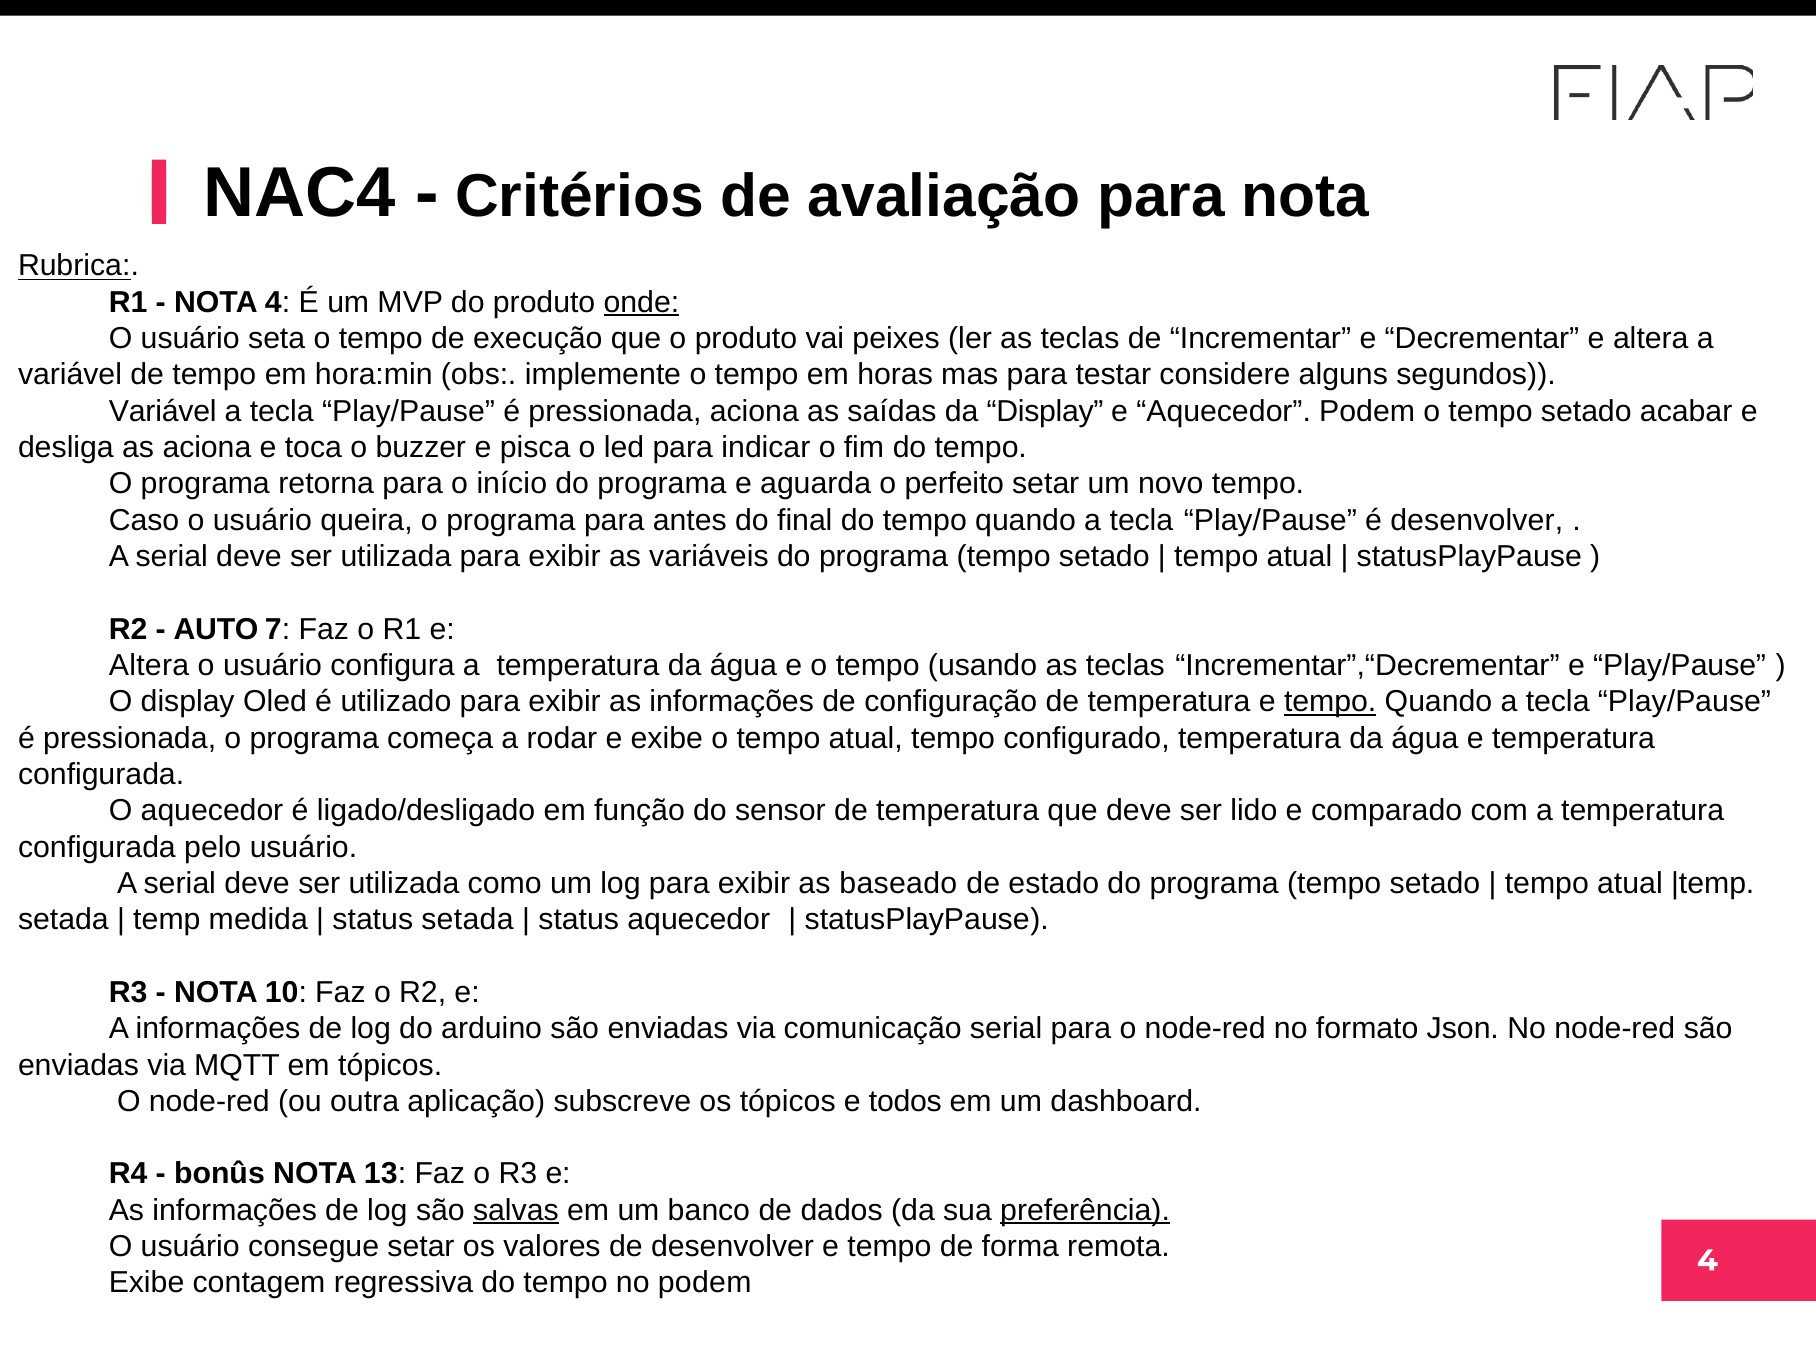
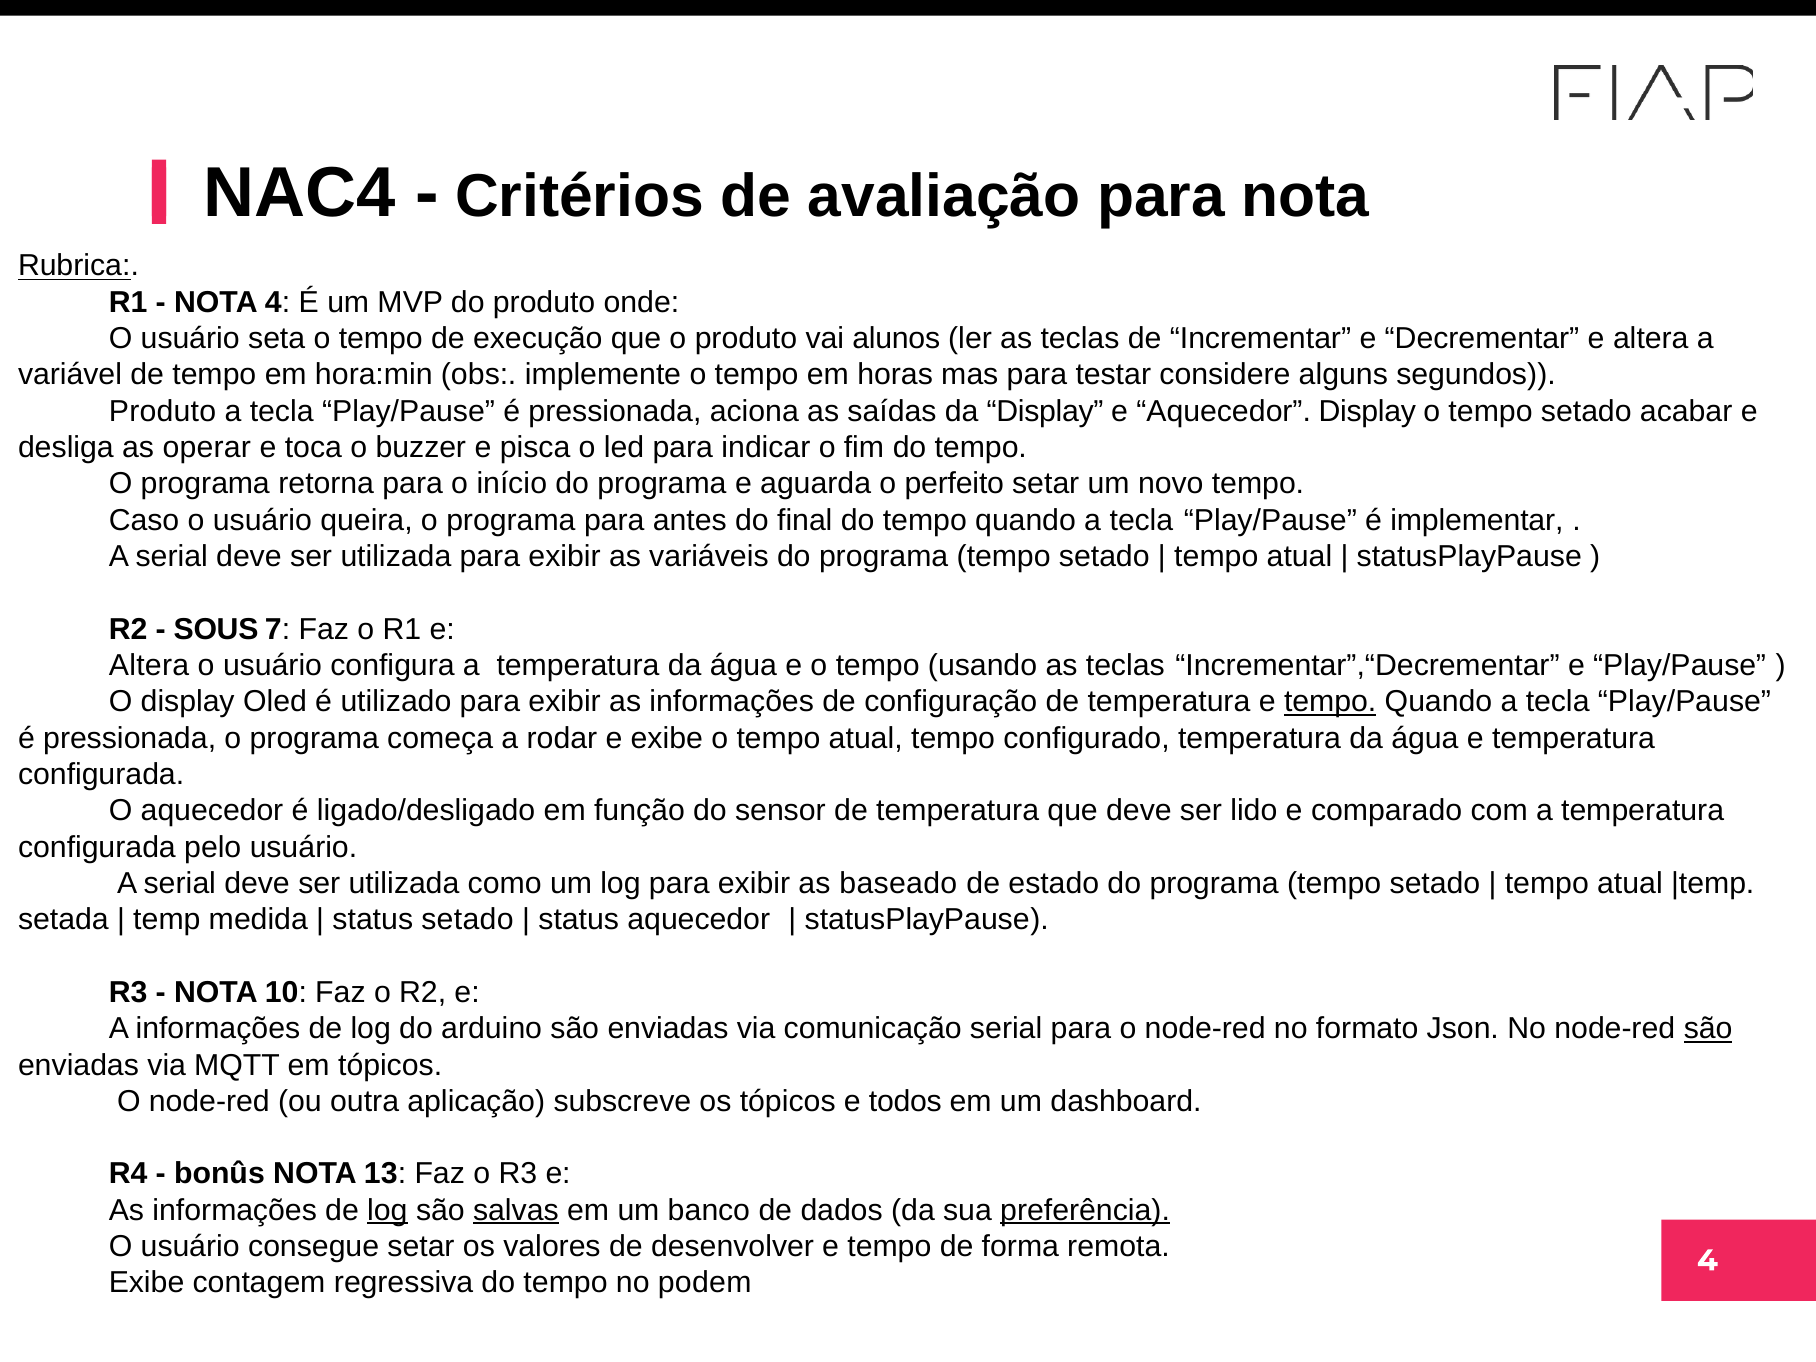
onde underline: present -> none
peixes: peixes -> alunos
Variável at (163, 411): Variável -> Produto
Aquecedor Podem: Podem -> Display
as aciona: aciona -> operar
é desenvolver: desenvolver -> implementar
AUTO: AUTO -> SOUS
status setada: setada -> setado
são at (1708, 1029) underline: none -> present
log at (387, 1210) underline: none -> present
